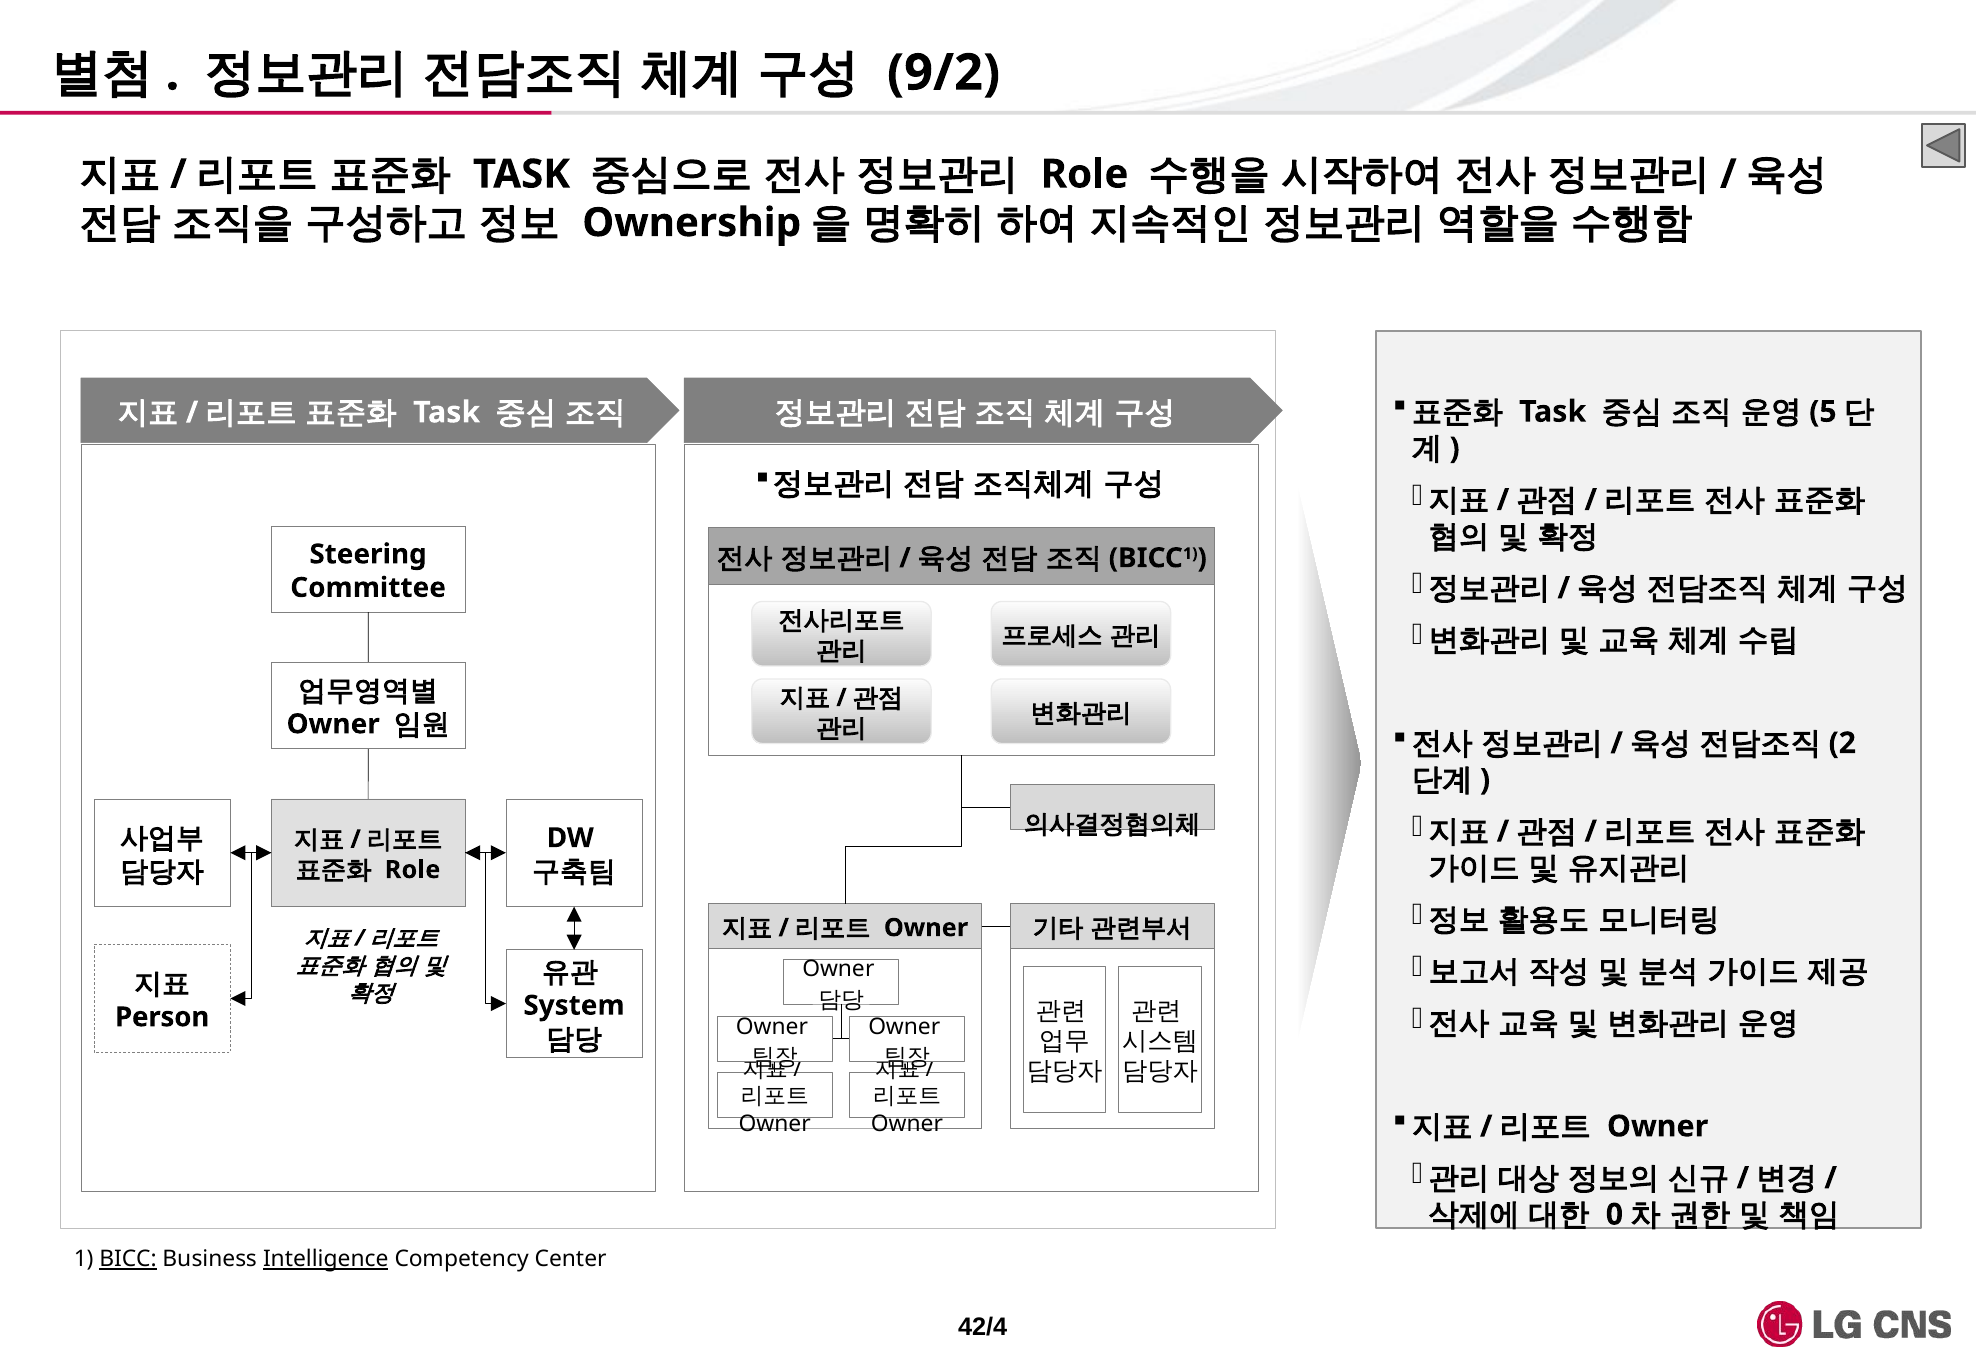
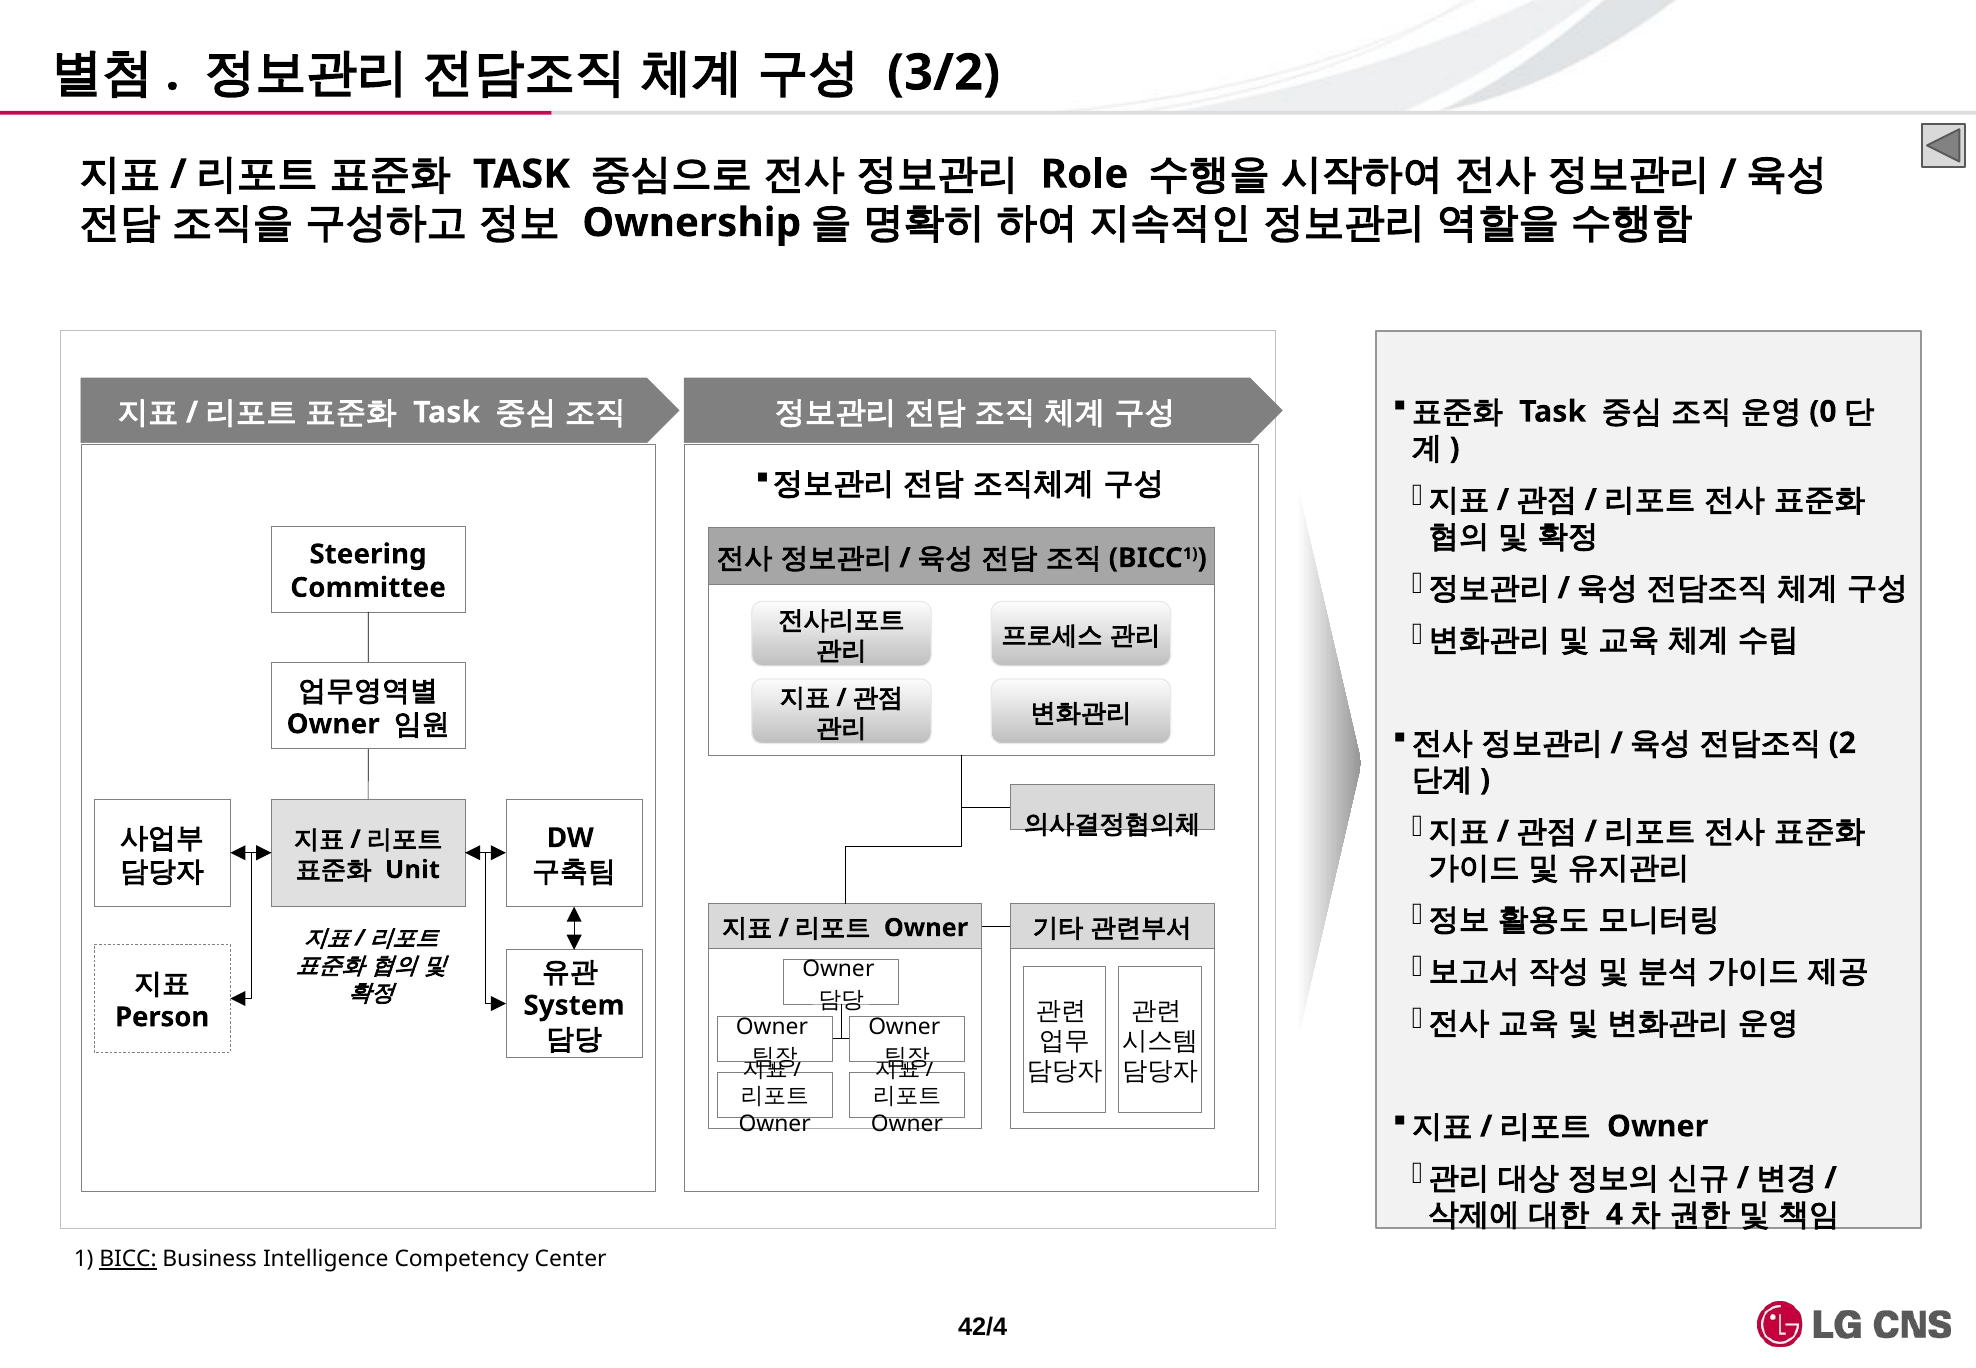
9/2: 9/2 -> 3/2
5: 5 -> 0
Role at (413, 870): Role -> Unit
0: 0 -> 4
Intelligence underline: present -> none
